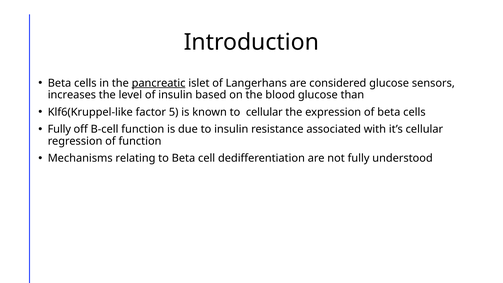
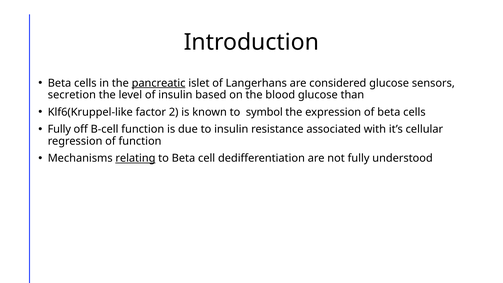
increases: increases -> secretion
5: 5 -> 2
to cellular: cellular -> symbol
relating underline: none -> present
